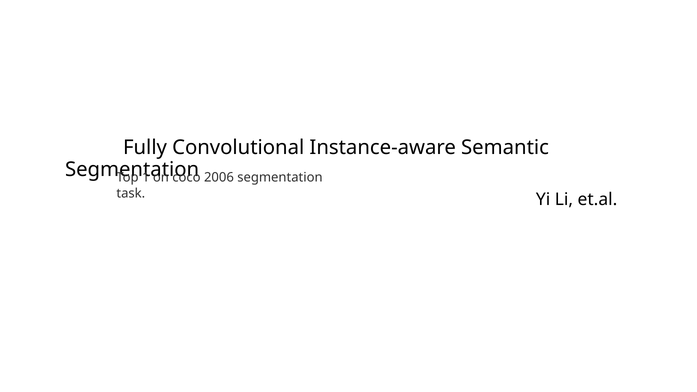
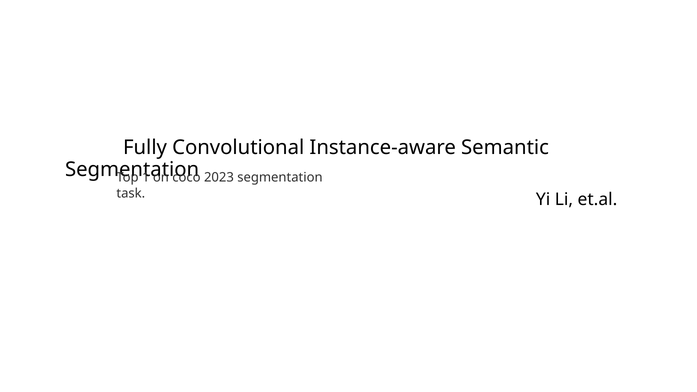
2006: 2006 -> 2023
